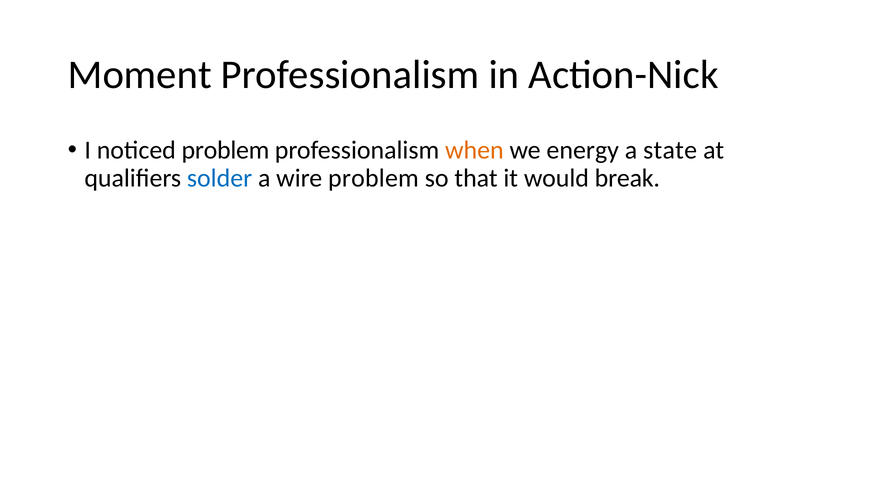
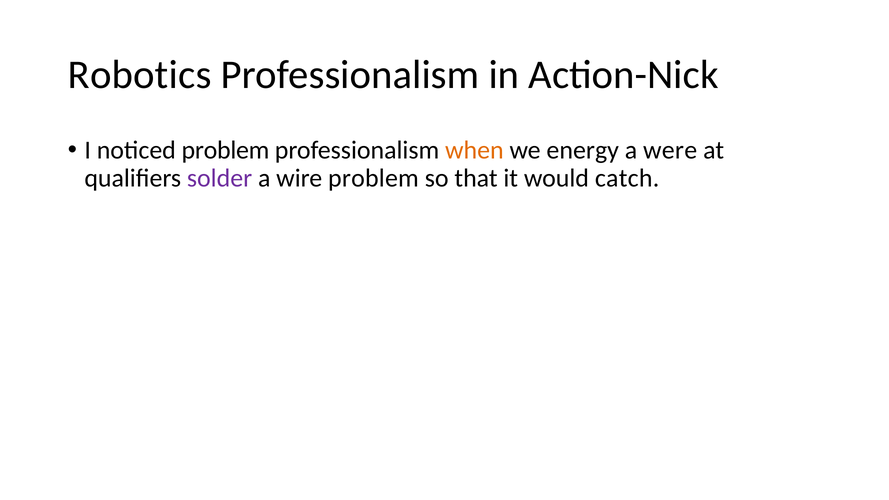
Moment: Moment -> Robotics
state: state -> were
solder colour: blue -> purple
break: break -> catch
